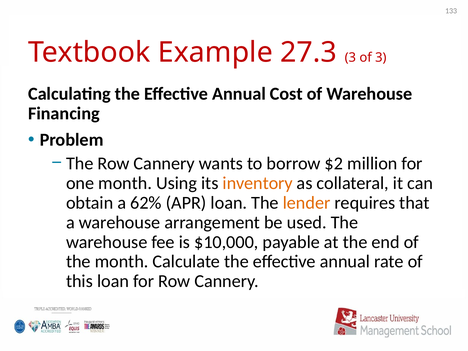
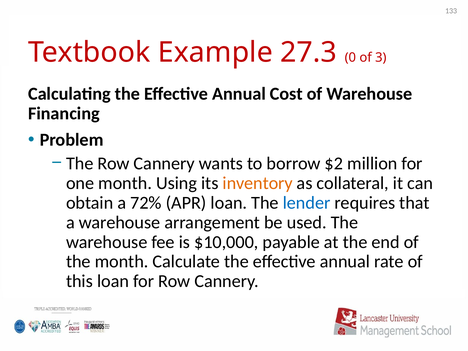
27.3 3: 3 -> 0
62%: 62% -> 72%
lender colour: orange -> blue
